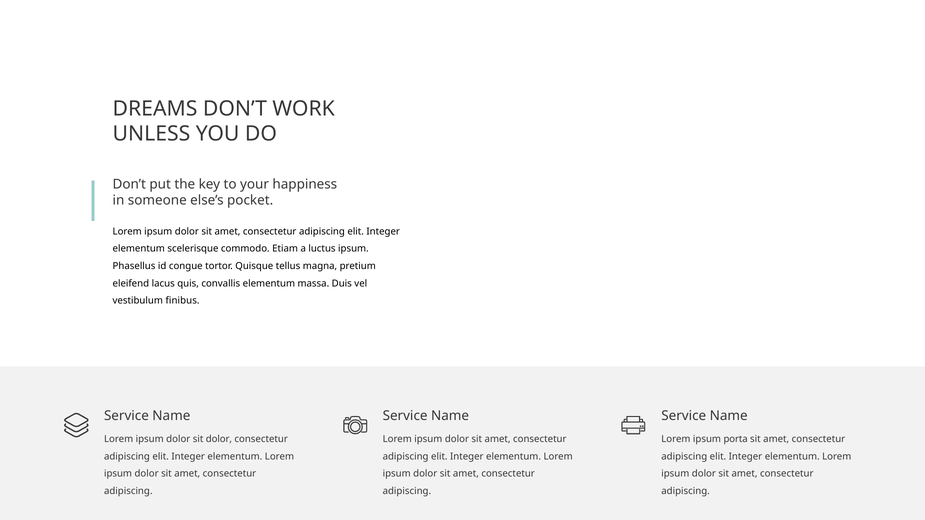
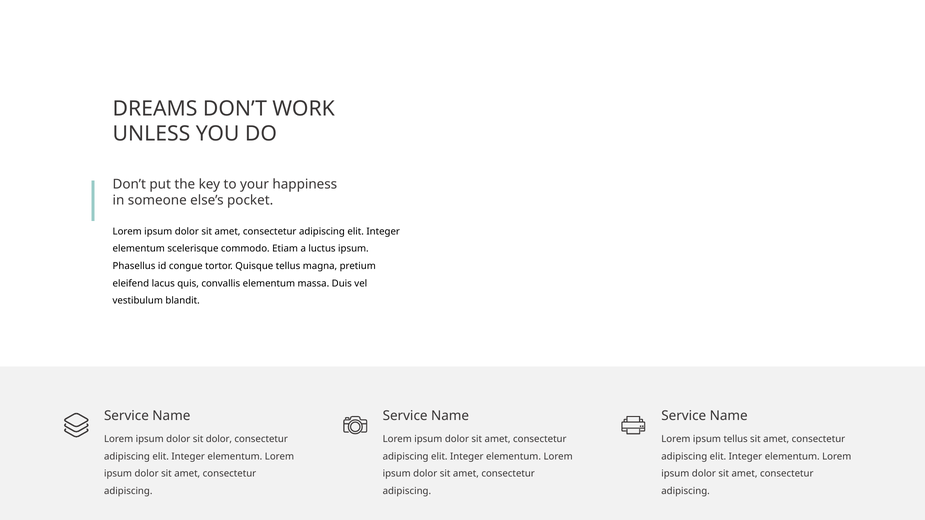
finibus: finibus -> blandit
ipsum porta: porta -> tellus
